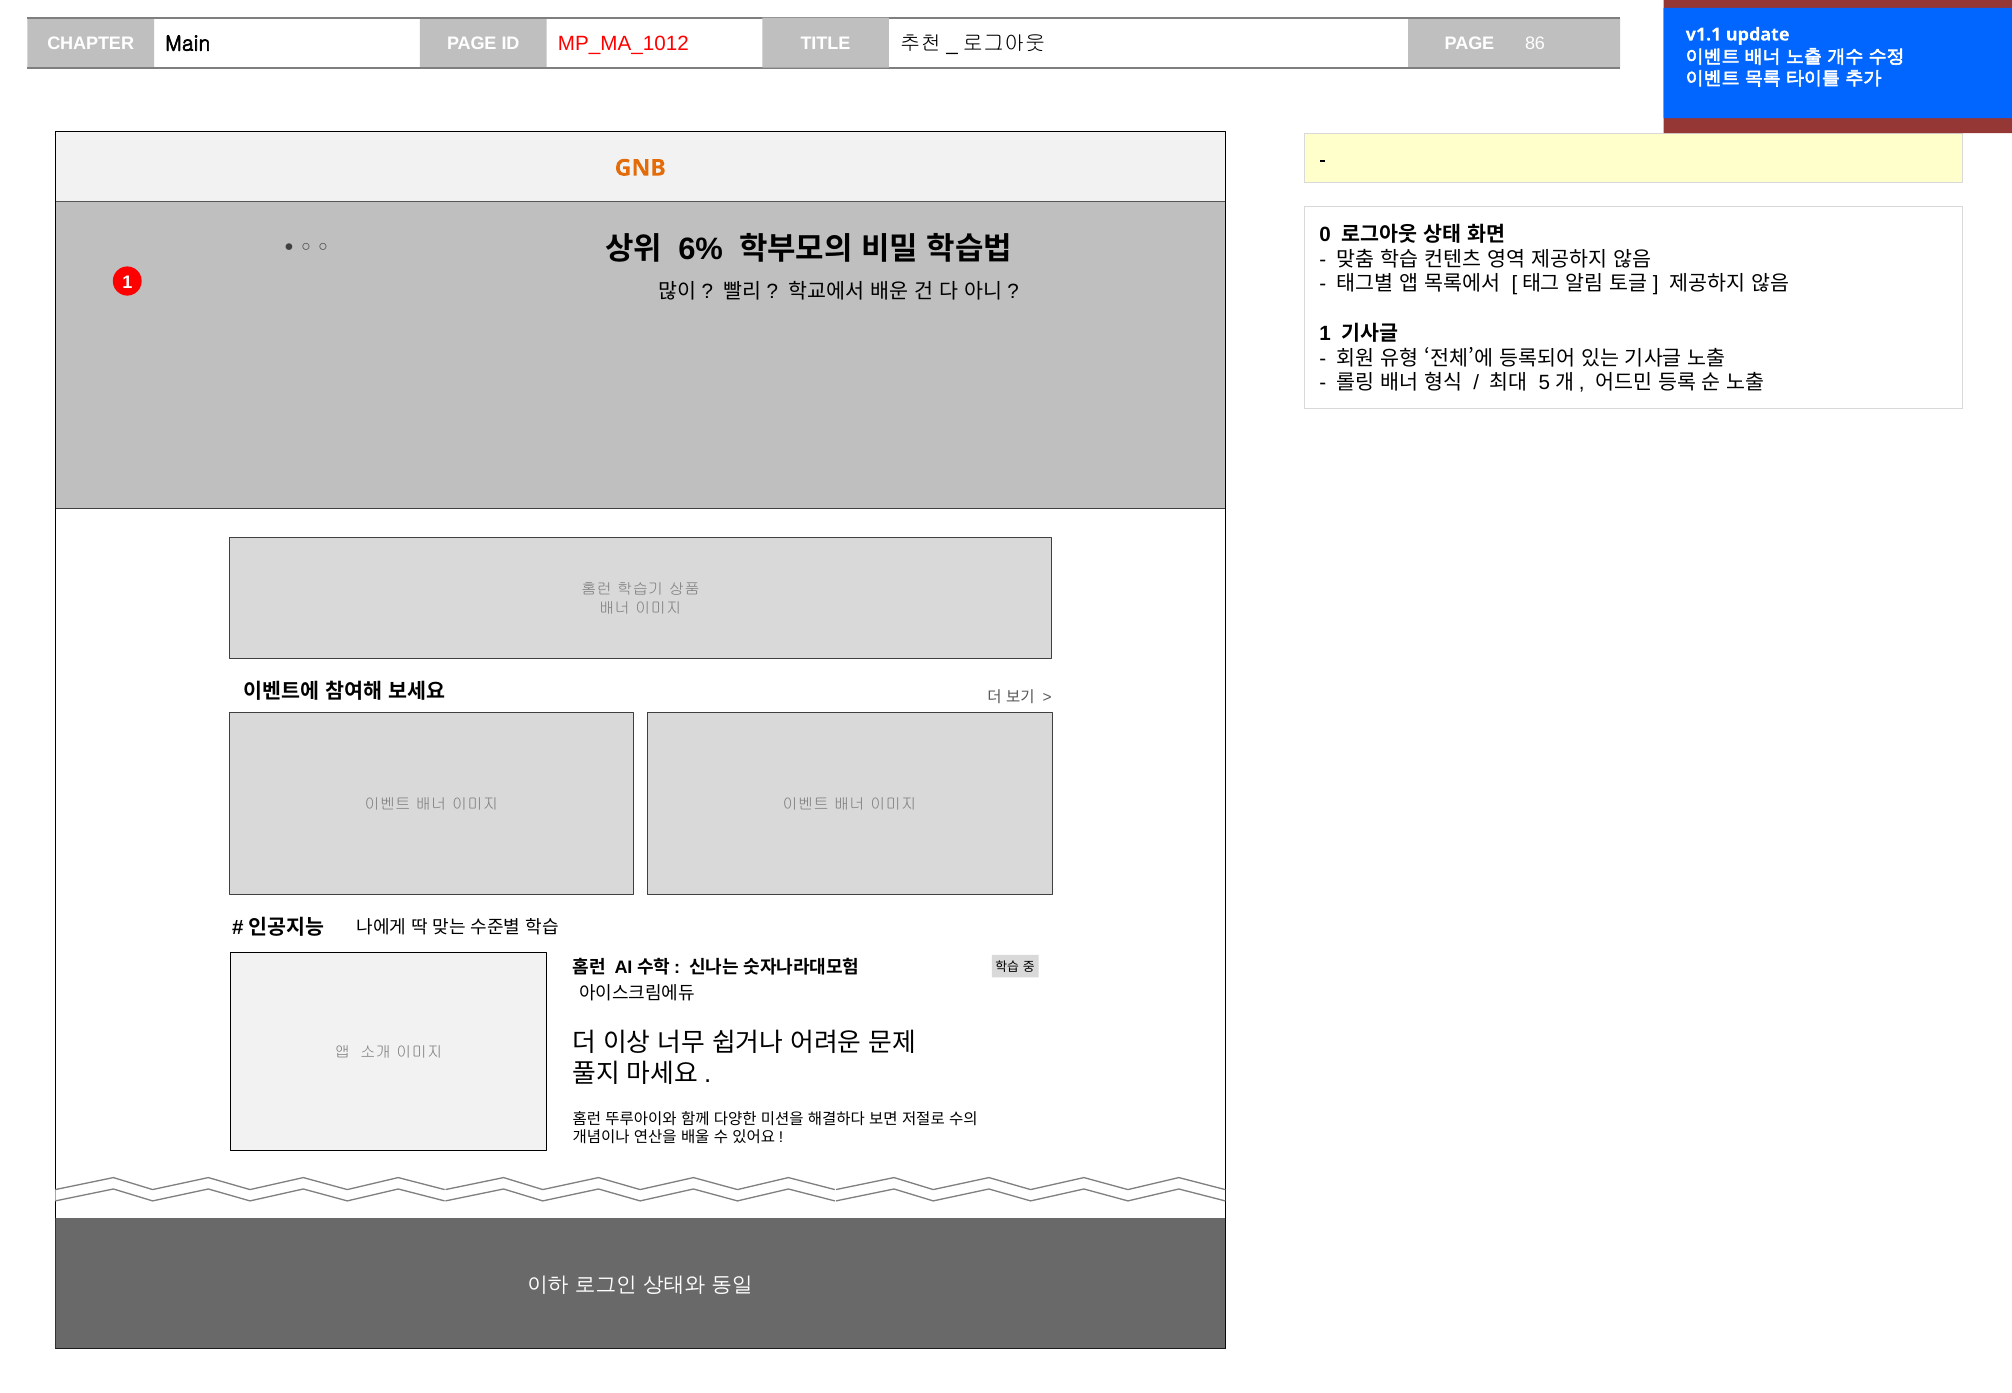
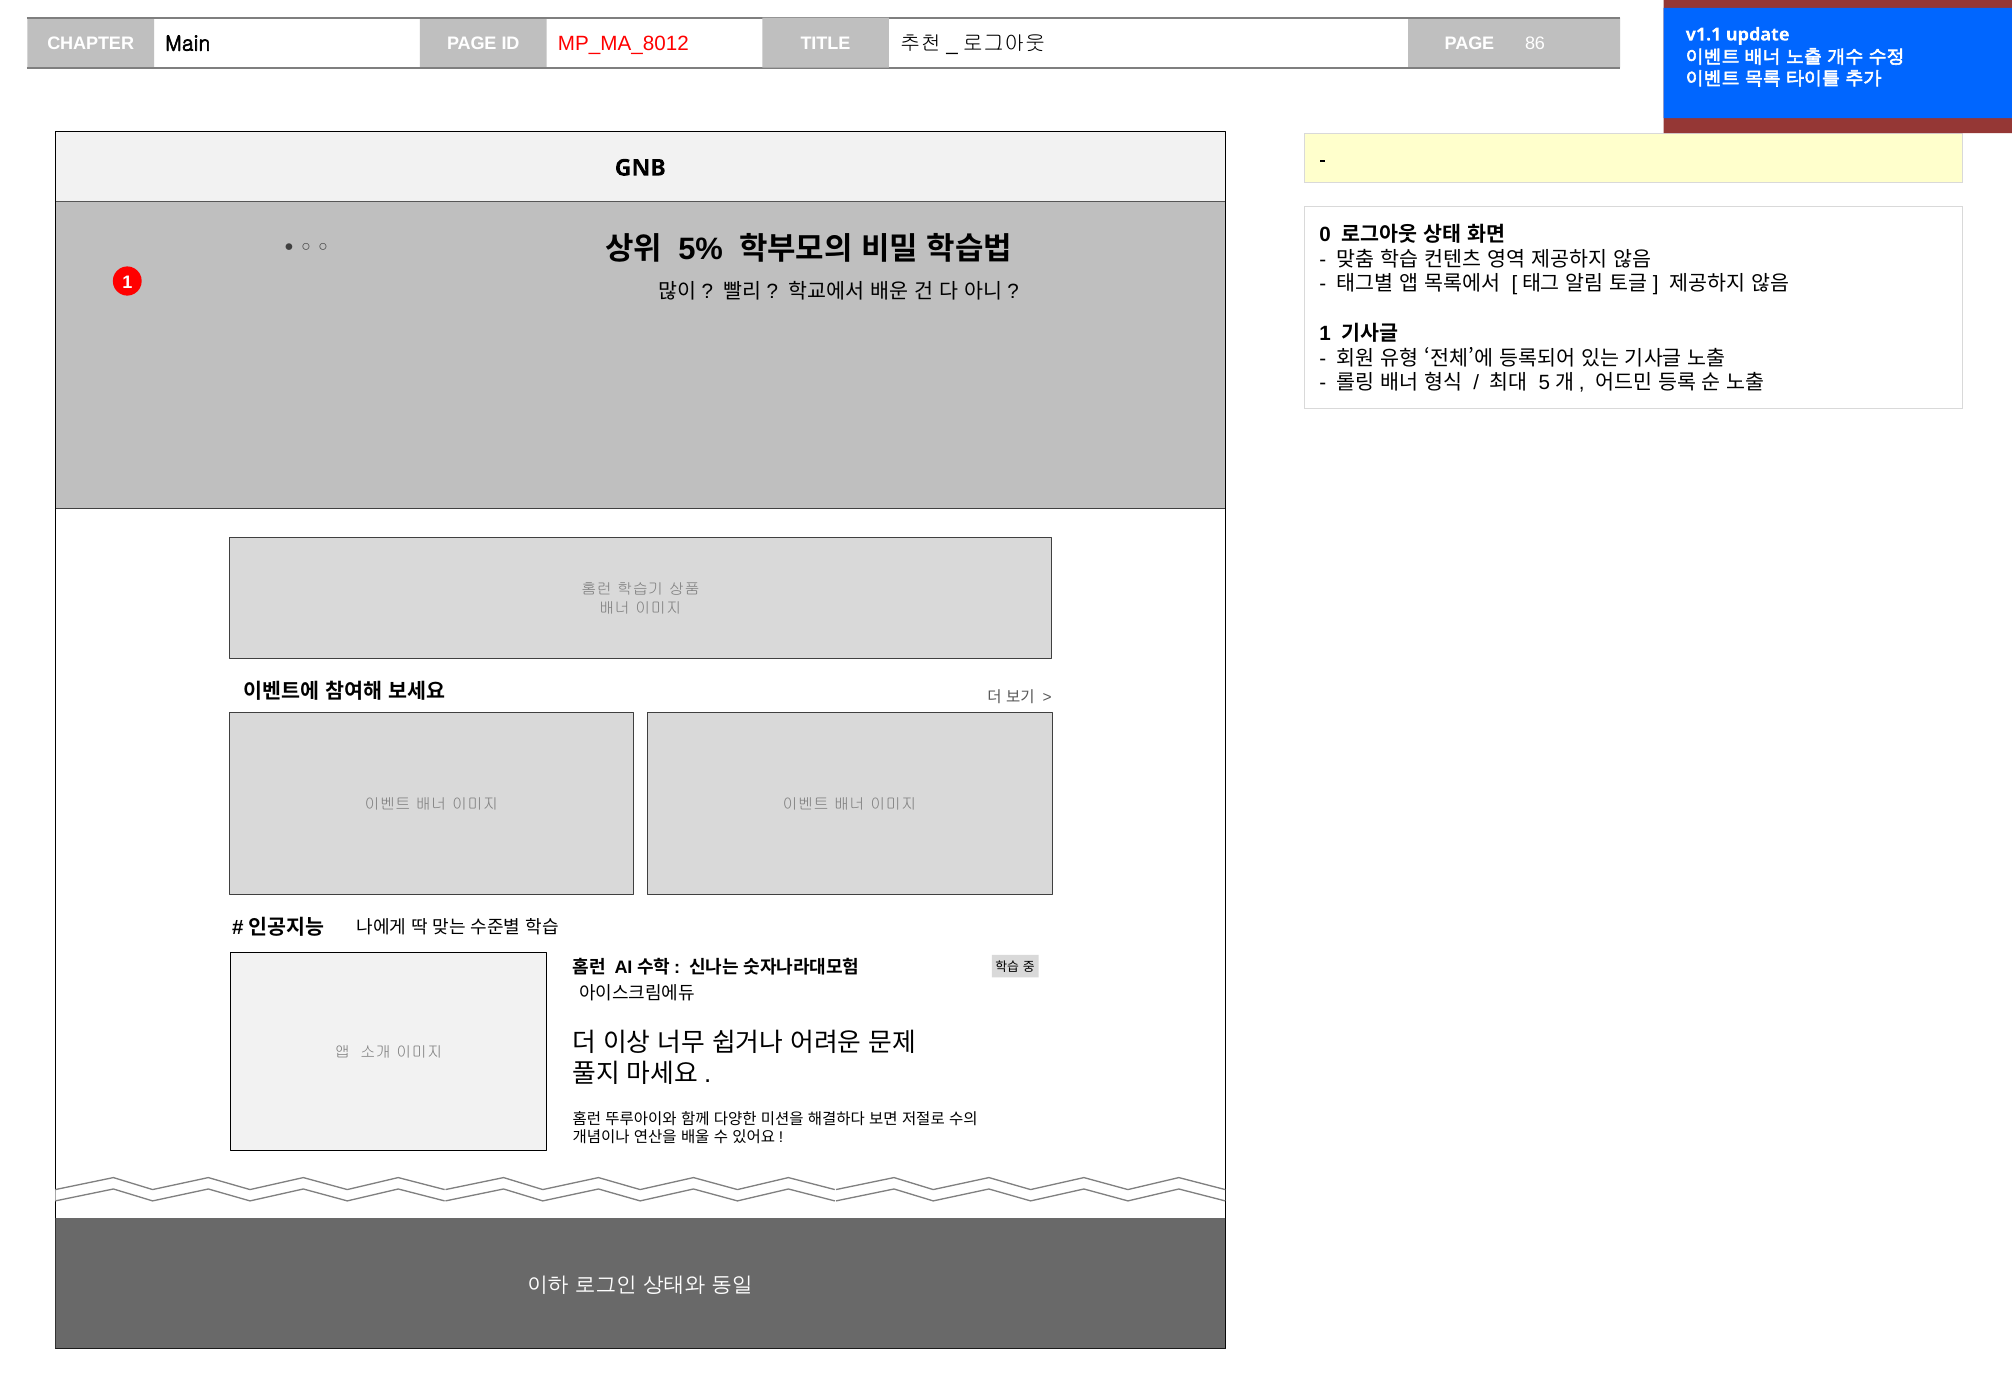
MP_MA_1012: MP_MA_1012 -> MP_MA_8012
GNB colour: orange -> black
6%: 6% -> 5%
